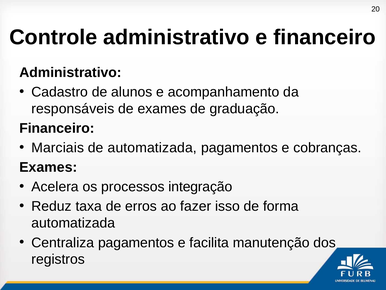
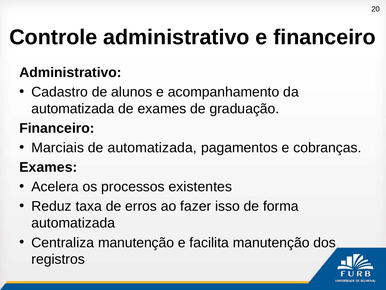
responsáveis at (73, 109): responsáveis -> automatizada
integração: integração -> existentes
Centraliza pagamentos: pagamentos -> manutenção
